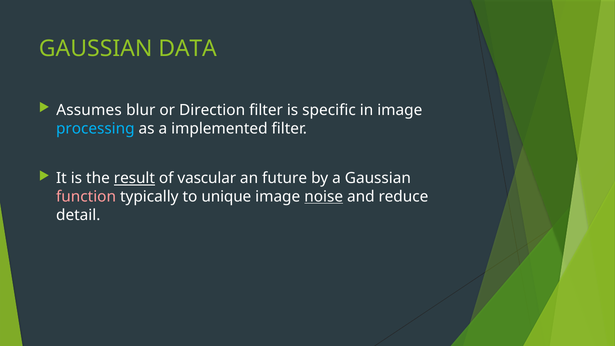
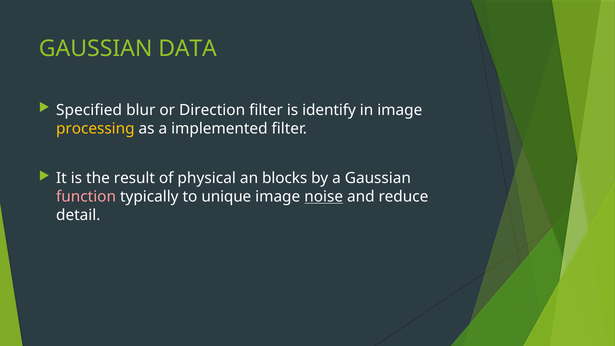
Assumes: Assumes -> Specified
specific: specific -> identify
processing colour: light blue -> yellow
result underline: present -> none
vascular: vascular -> physical
future: future -> blocks
